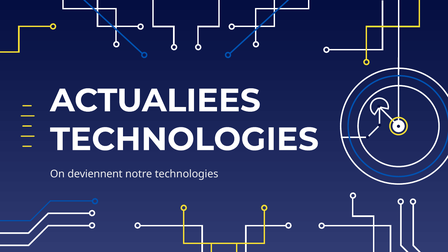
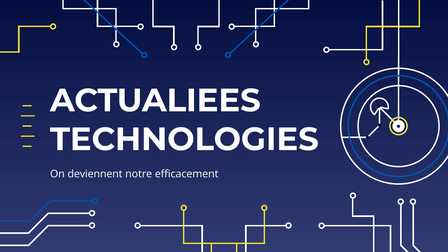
notre technologies: technologies -> efficacement
